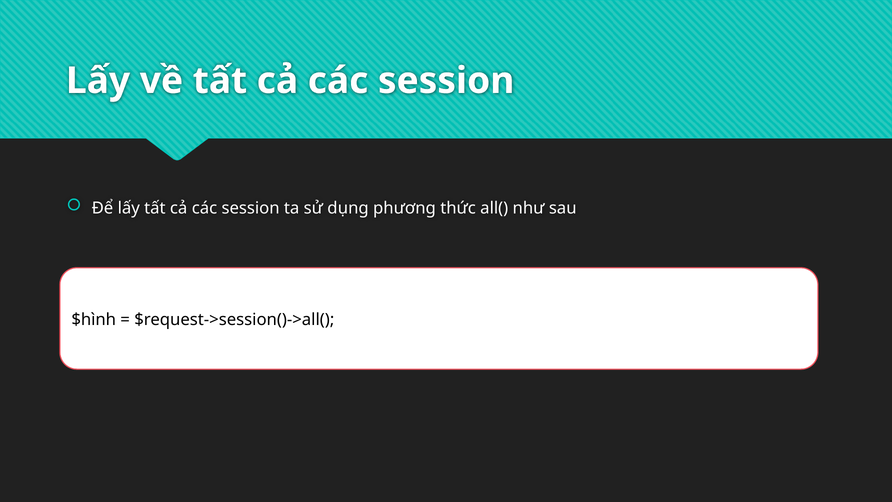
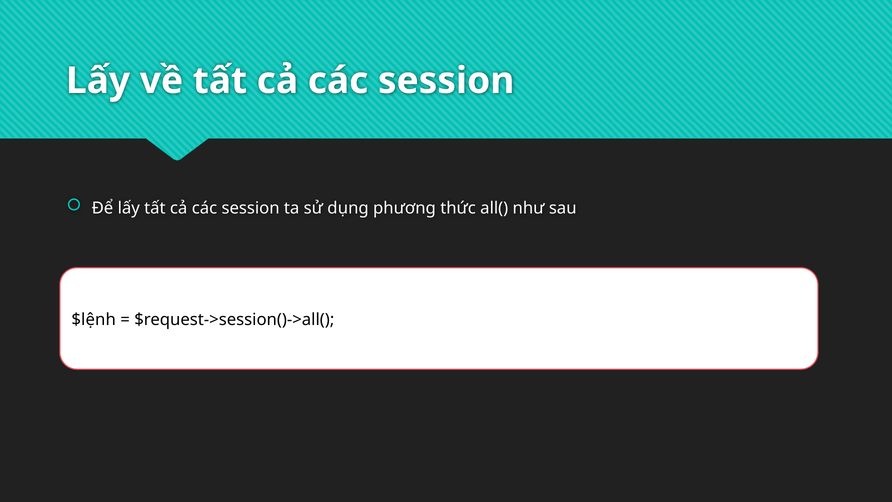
$hình: $hình -> $lệnh
